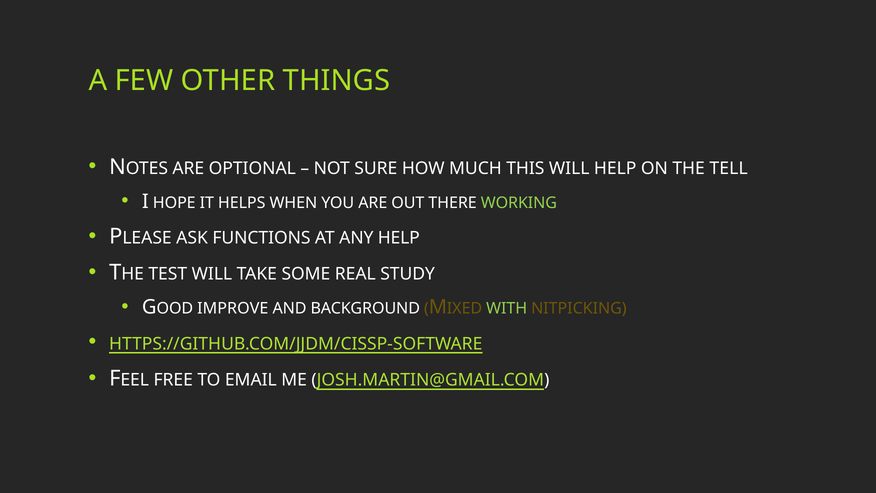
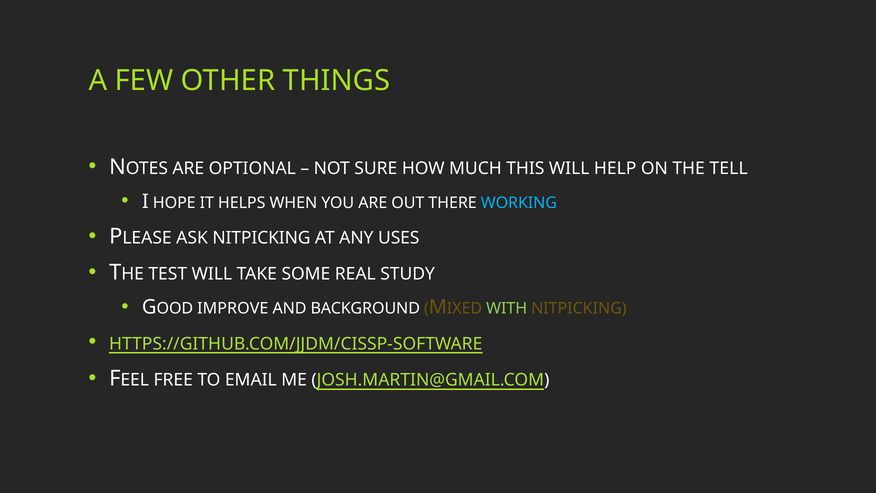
WORKING colour: light green -> light blue
ASK FUNCTIONS: FUNCTIONS -> NITPICKING
ANY HELP: HELP -> USES
